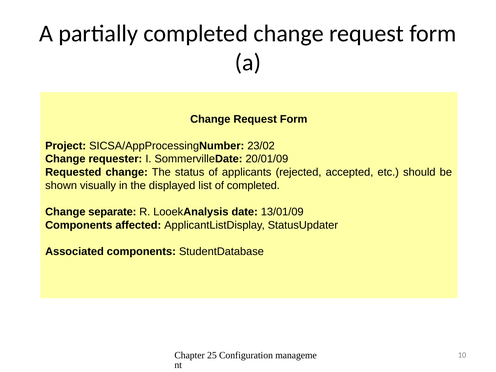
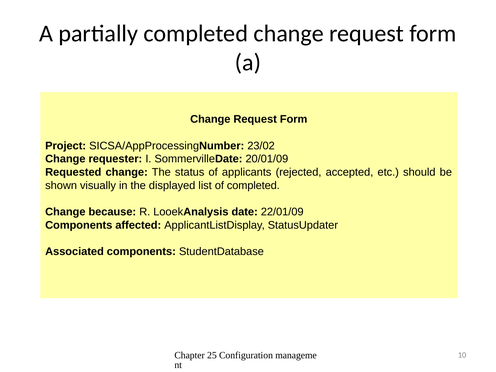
separate: separate -> because
13/01/09: 13/01/09 -> 22/01/09
